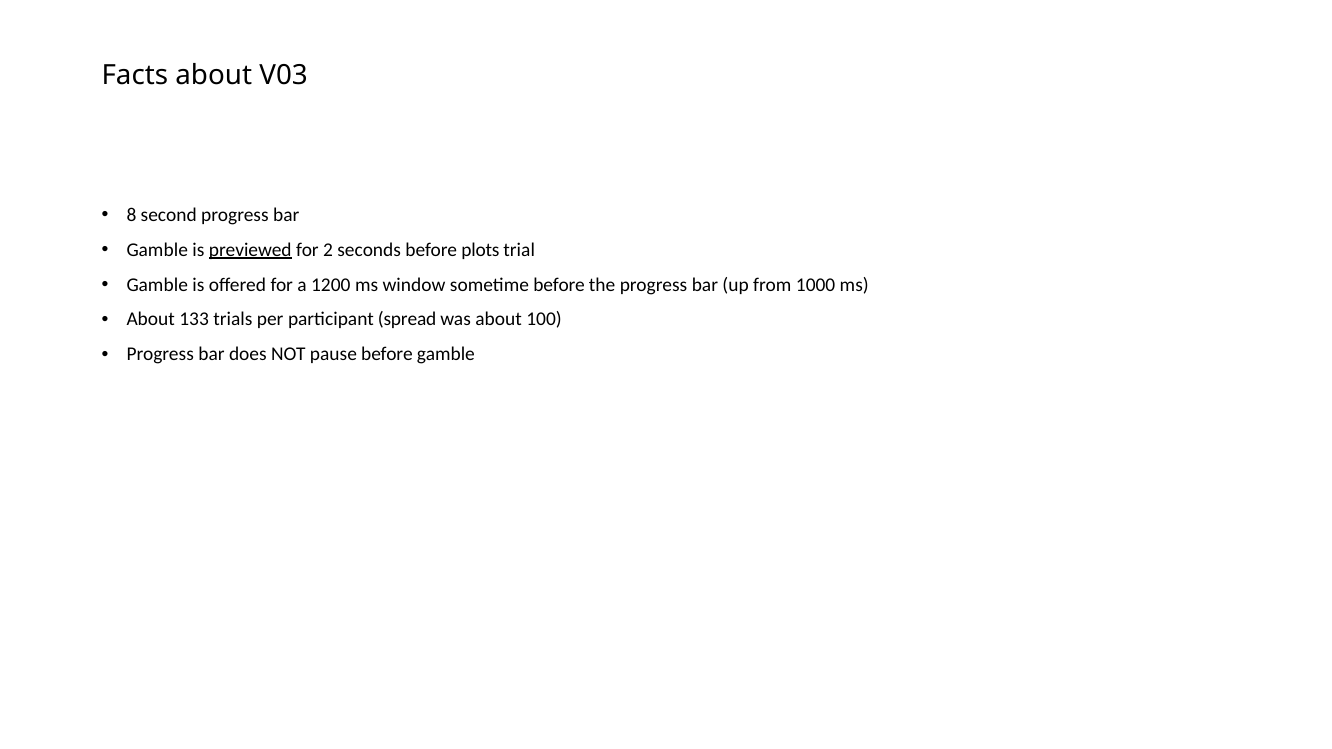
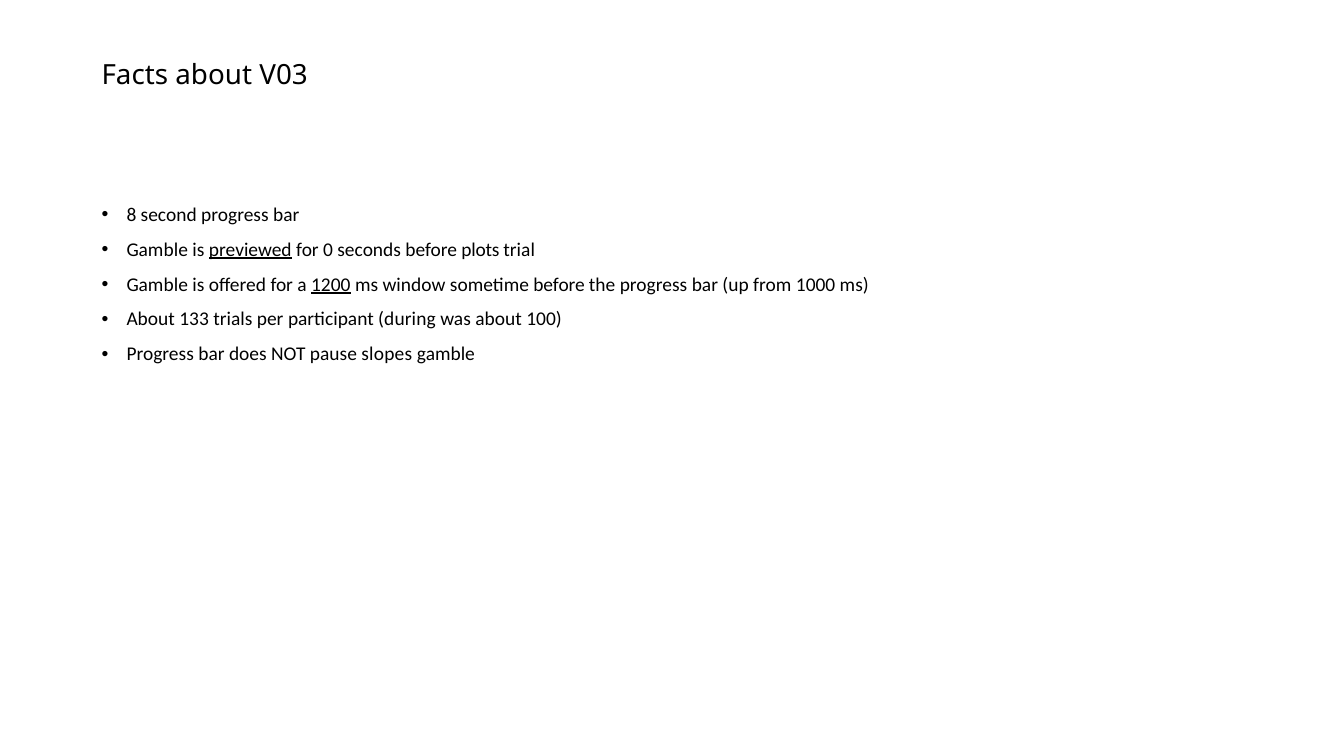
2: 2 -> 0
1200 underline: none -> present
spread: spread -> during
pause before: before -> slopes
